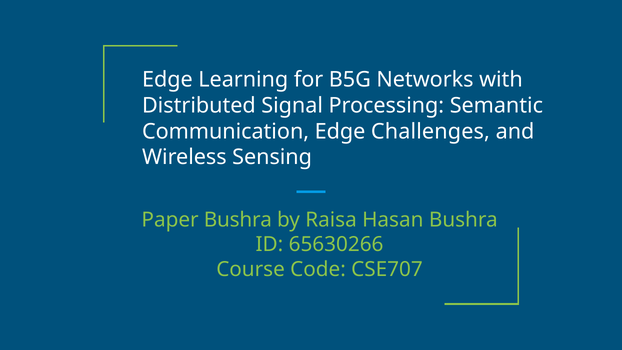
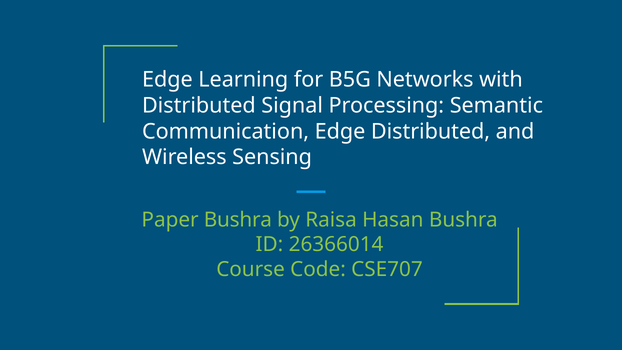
Edge Challenges: Challenges -> Distributed
65630266: 65630266 -> 26366014
